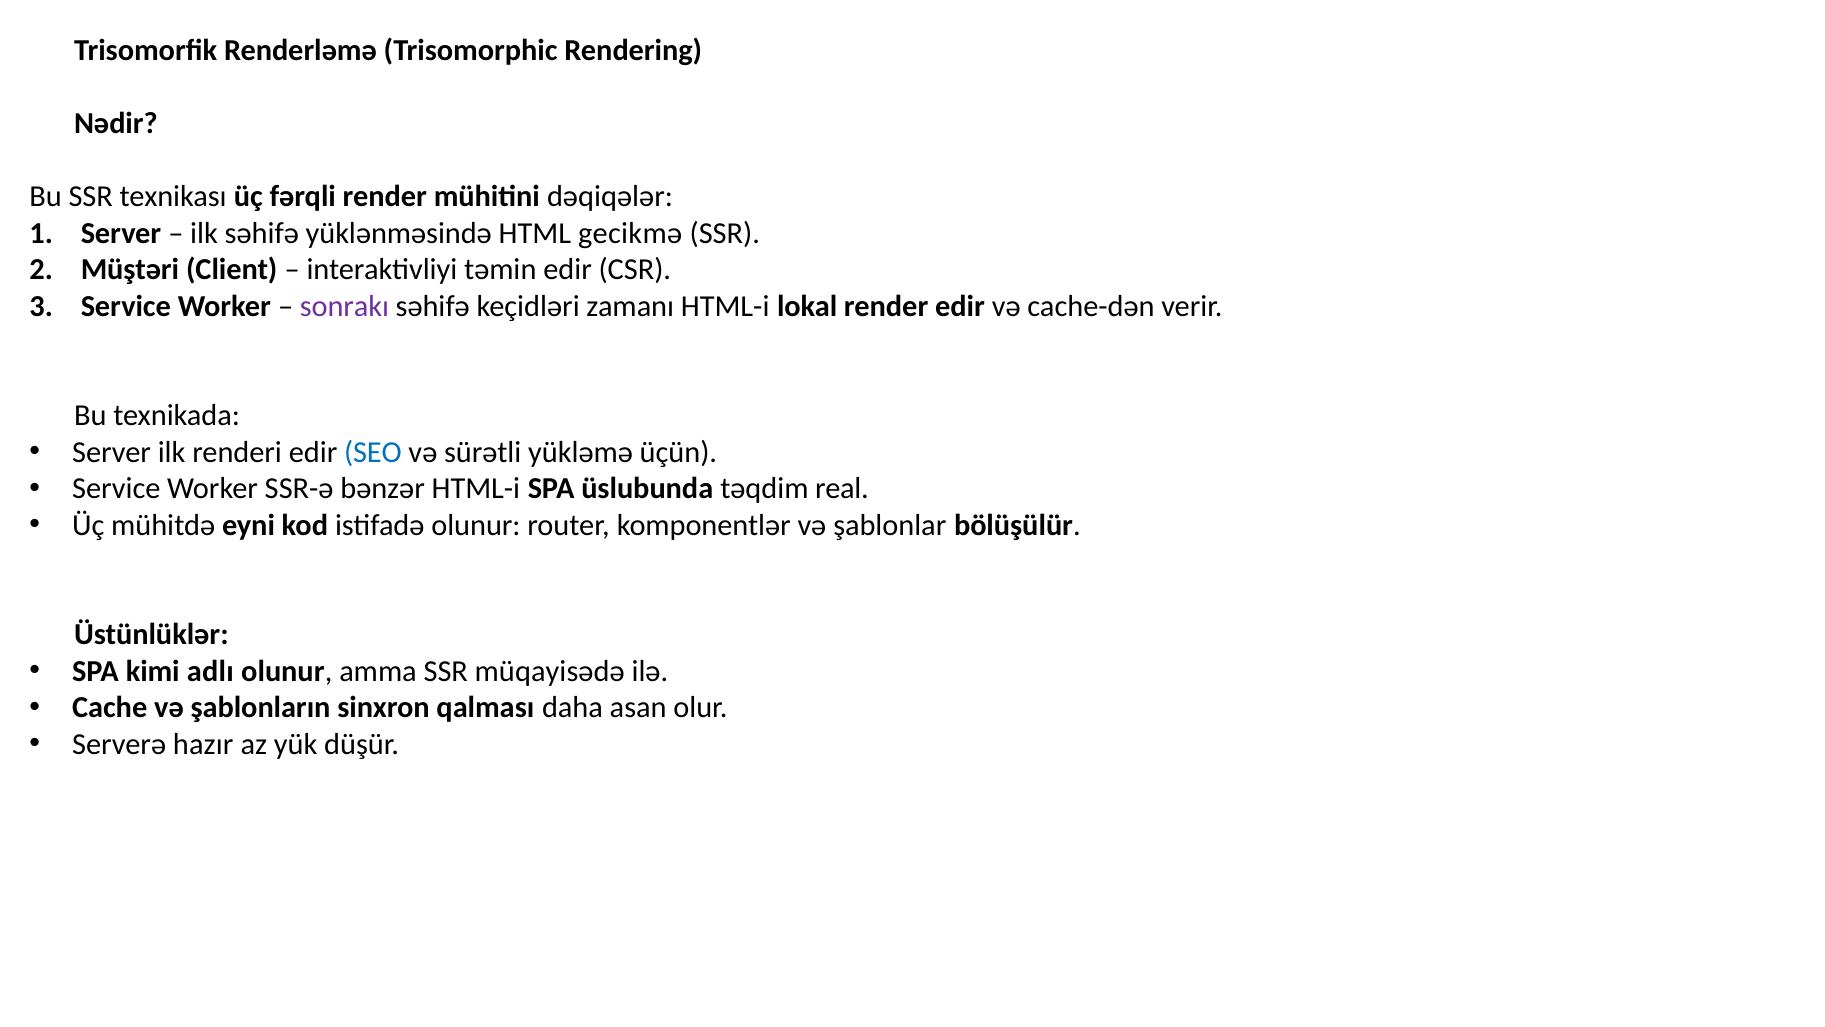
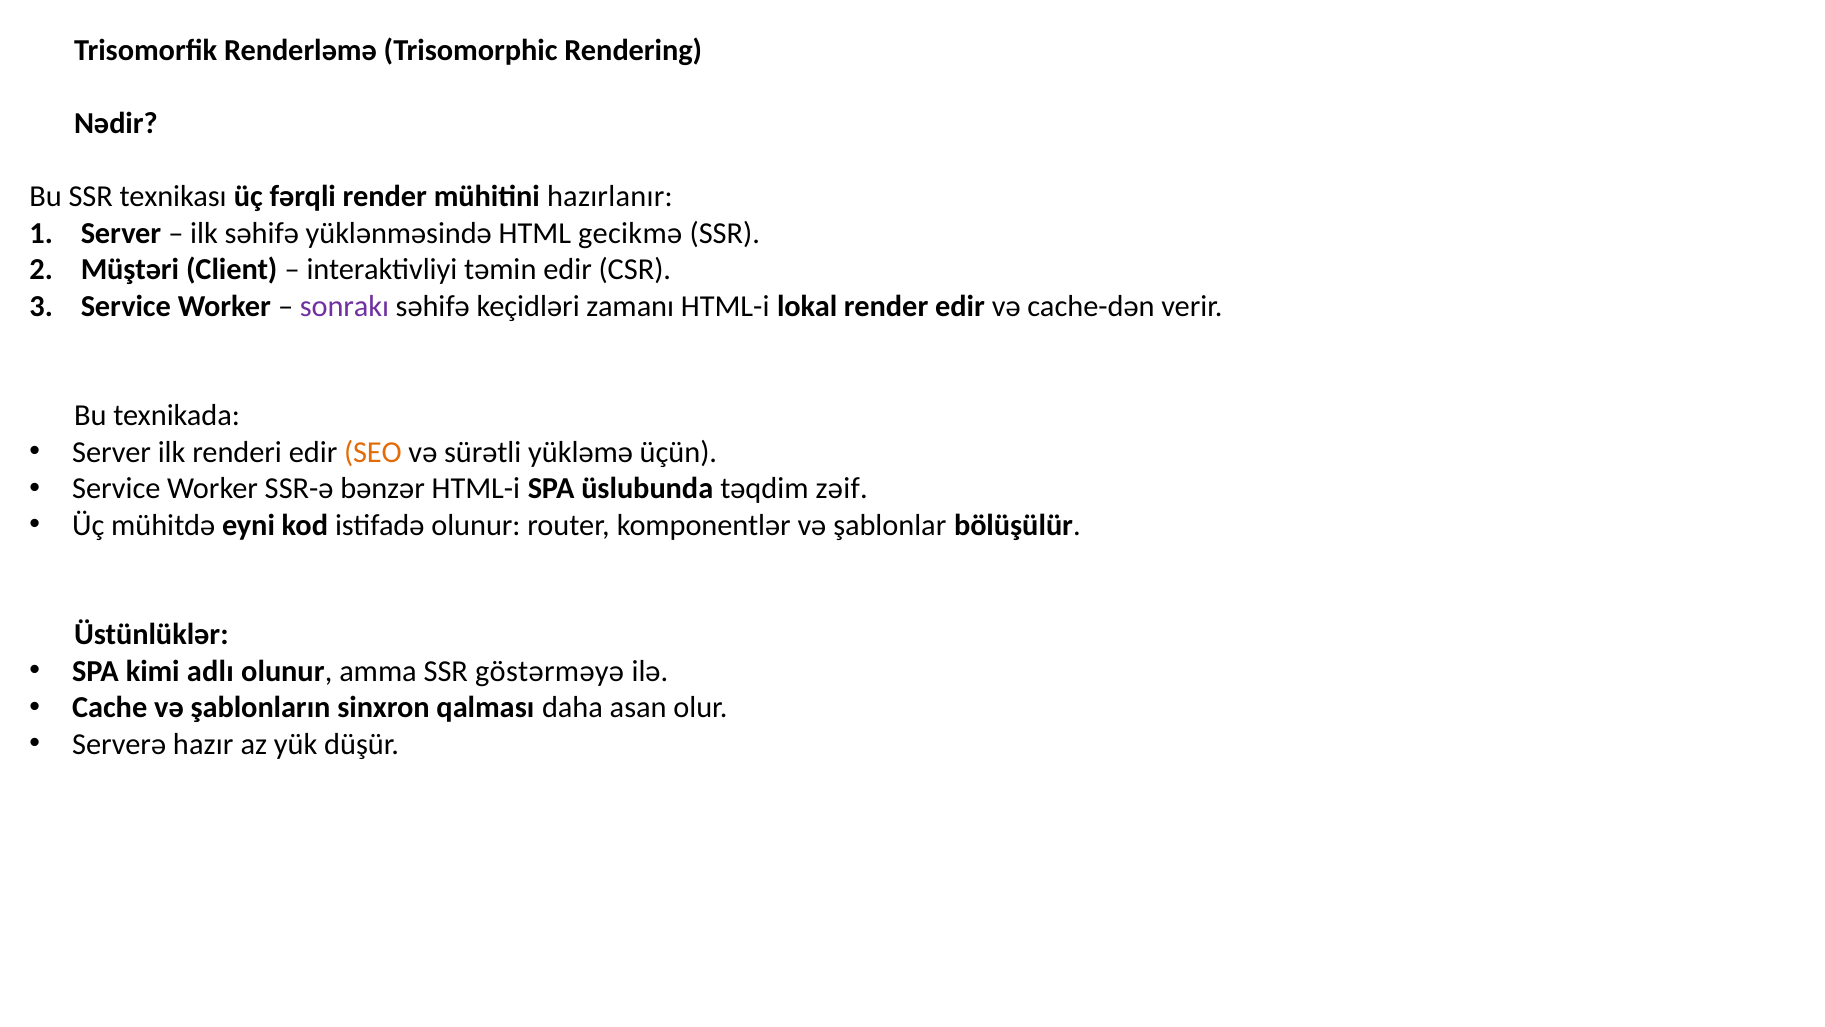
dəqiqələr: dəqiqələr -> hazırlanır
SEO colour: blue -> orange
real: real -> zəif
müqayisədə: müqayisədə -> göstərməyə
